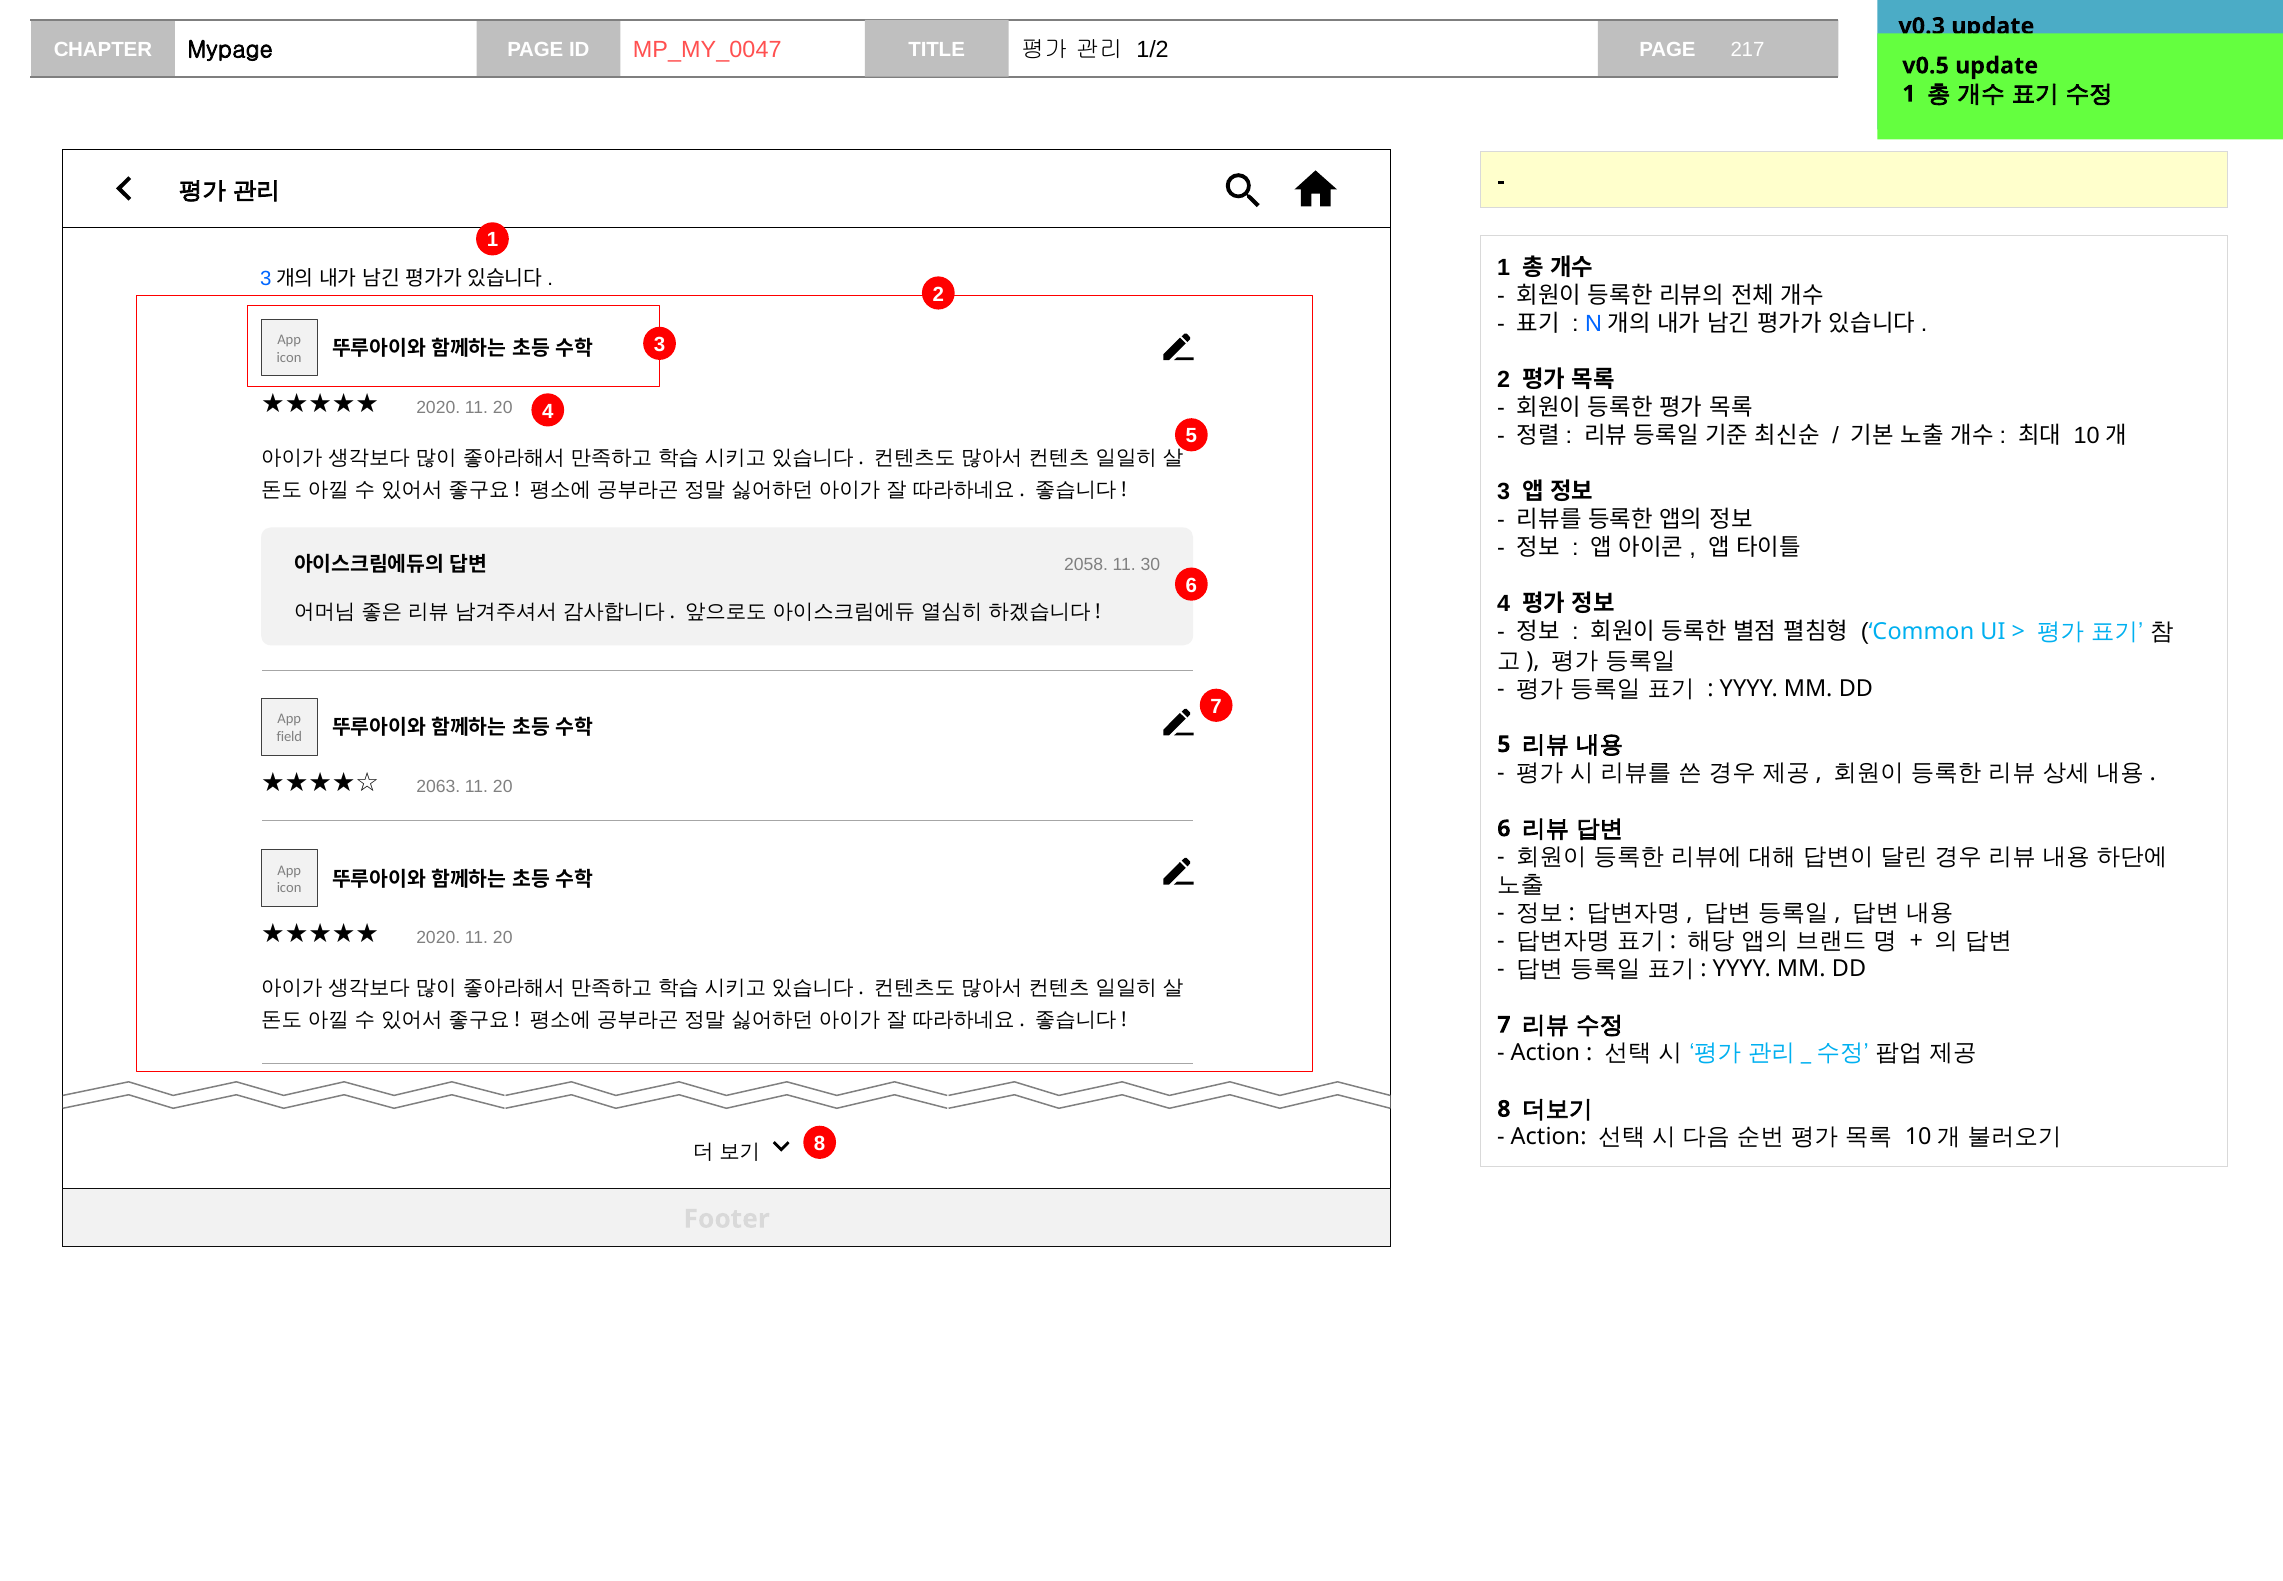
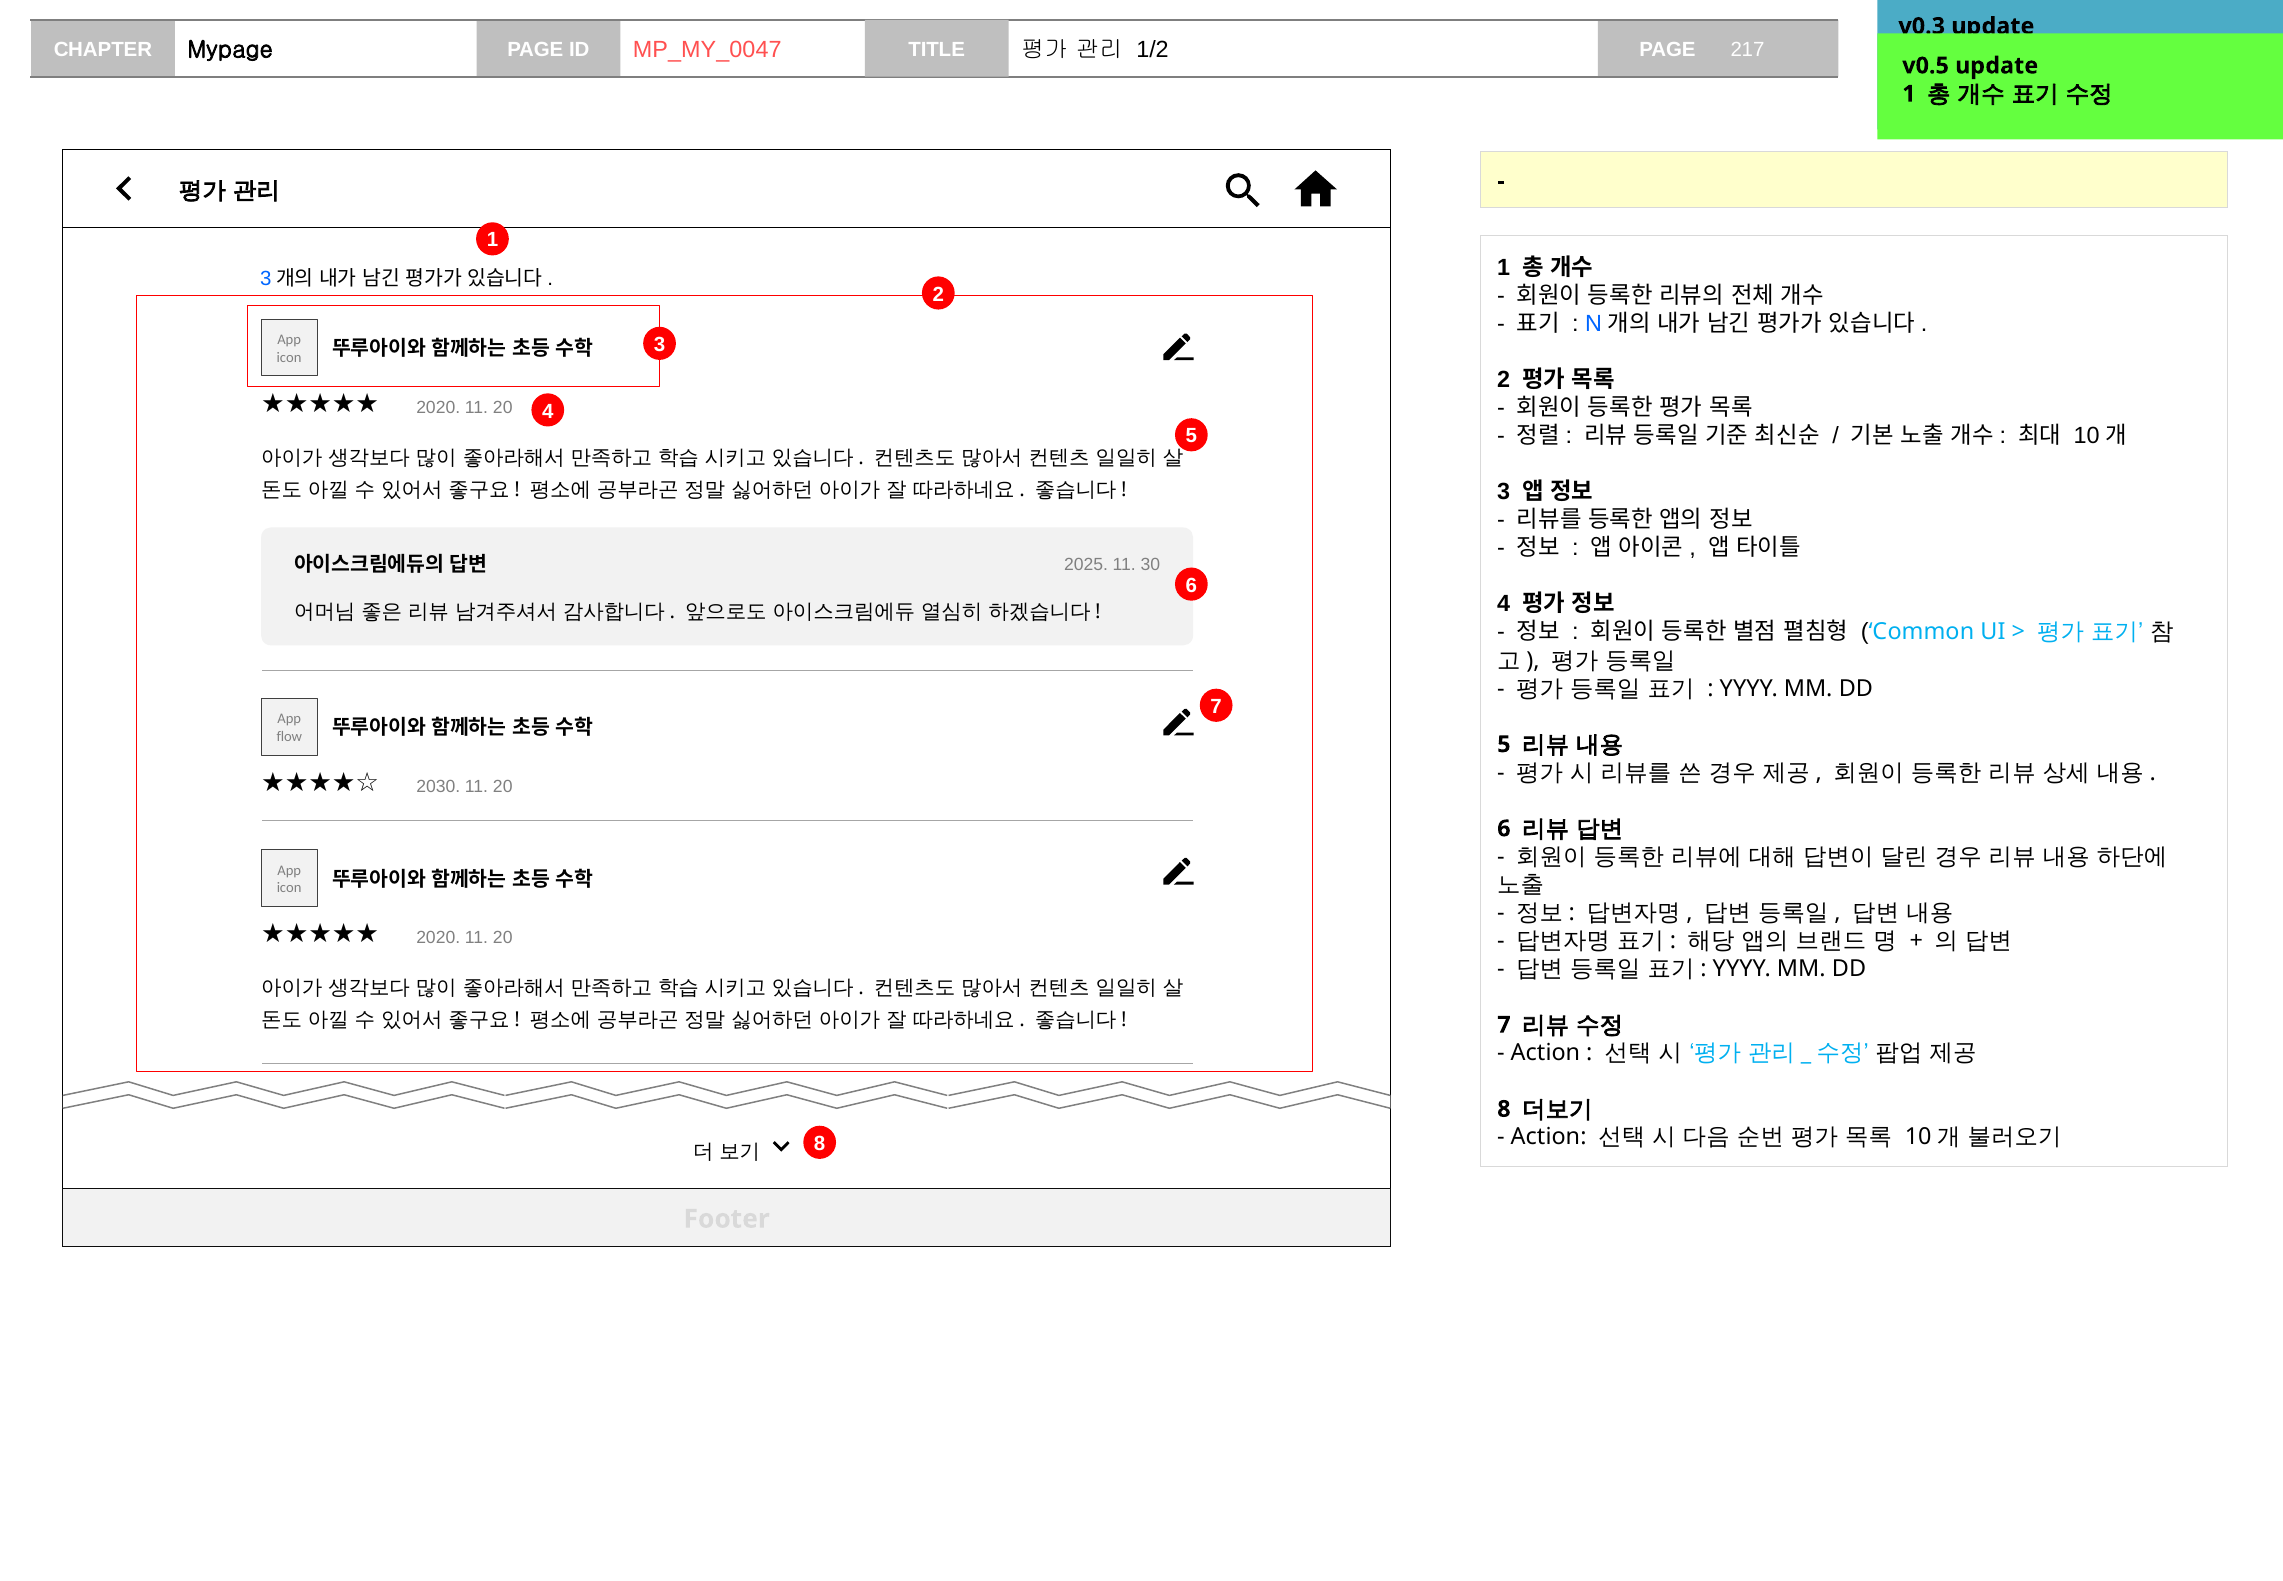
2058: 2058 -> 2025
field: field -> flow
2063: 2063 -> 2030
